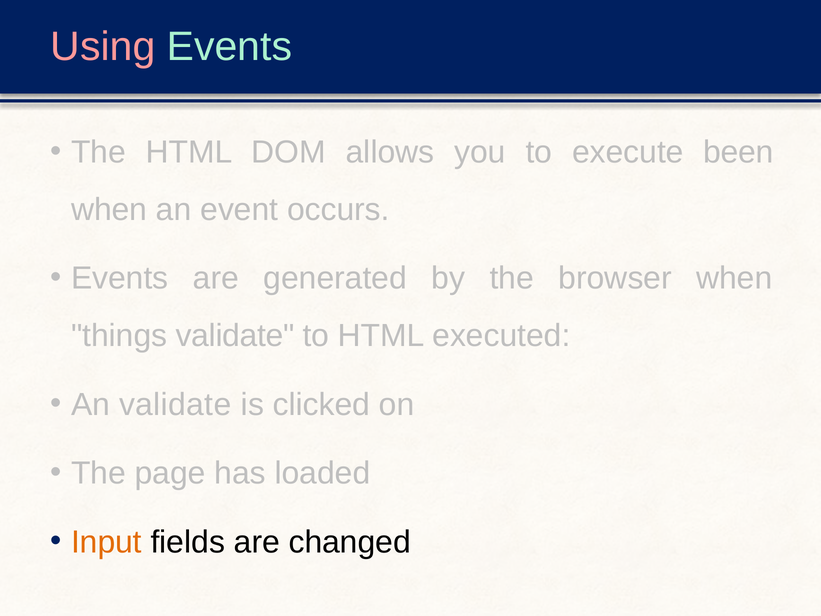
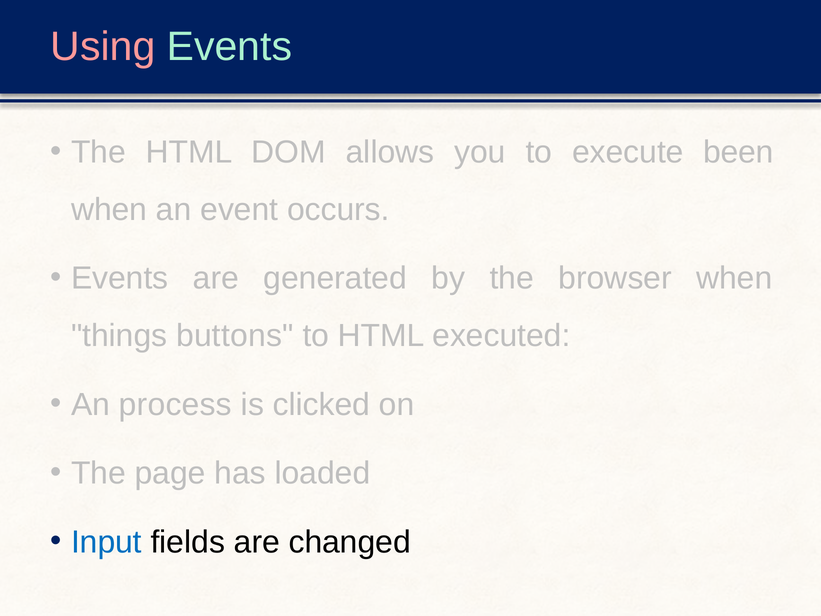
things validate: validate -> buttons
An validate: validate -> process
Input colour: orange -> blue
